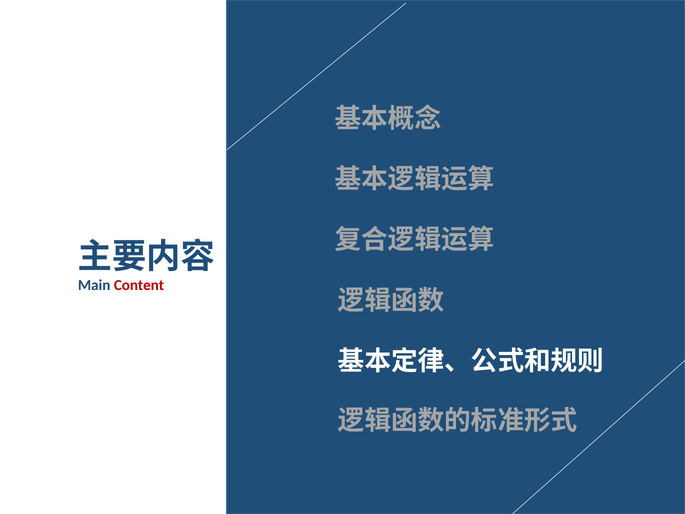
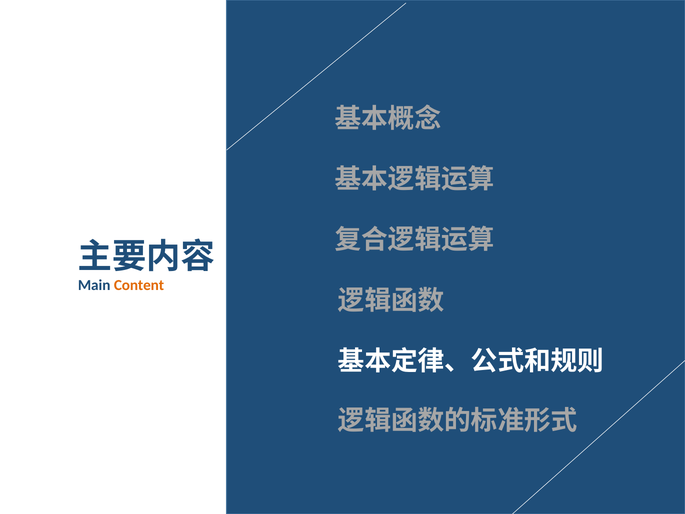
Content colour: red -> orange
